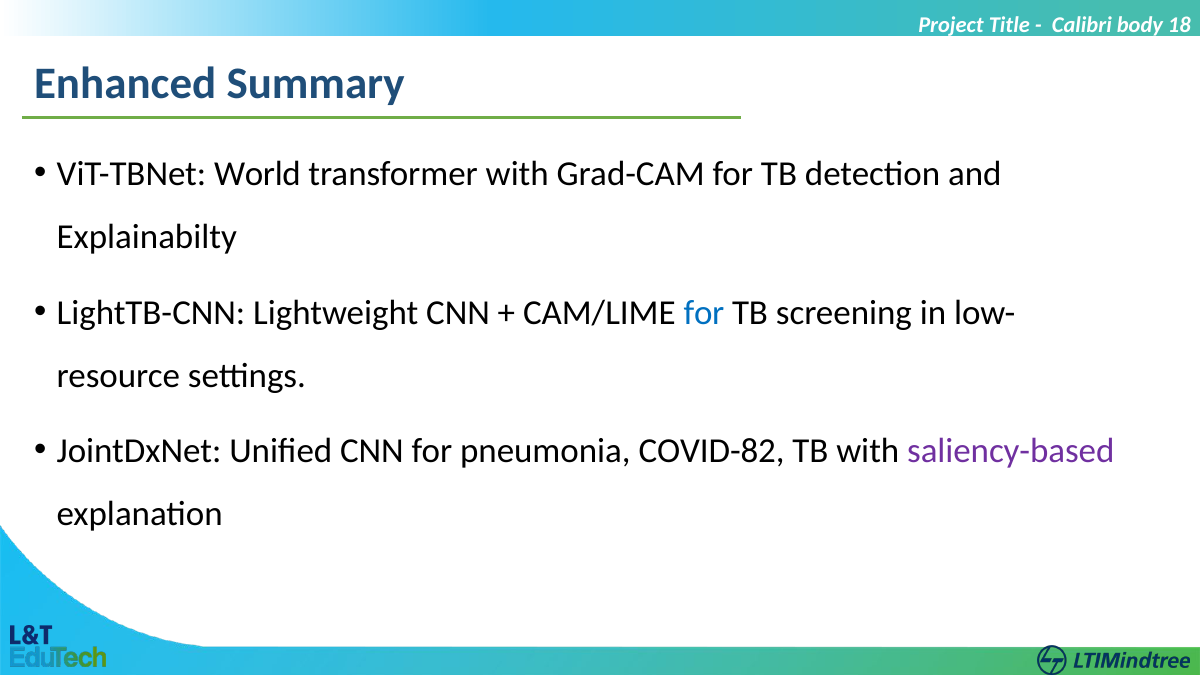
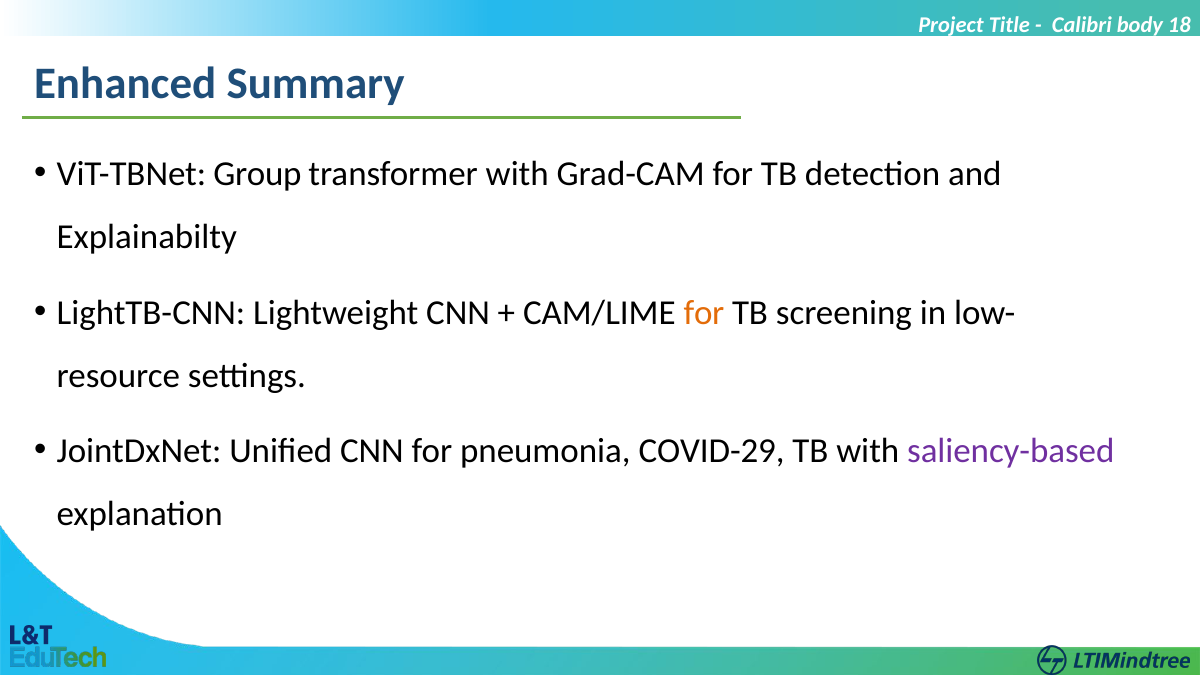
World: World -> Group
for at (704, 313) colour: blue -> orange
COVID-82: COVID-82 -> COVID-29
